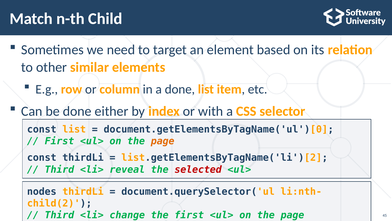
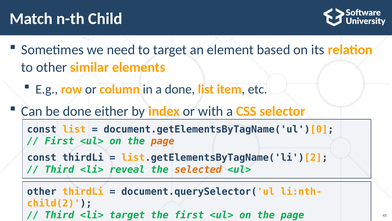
selected colour: red -> orange
nodes at (42, 191): nodes -> other
<li> change: change -> target
